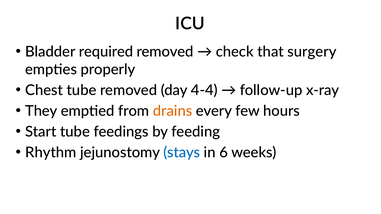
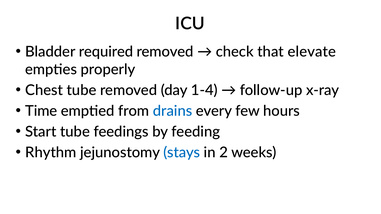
surgery: surgery -> elevate
4-4: 4-4 -> 1-4
They: They -> Time
drains colour: orange -> blue
6: 6 -> 2
